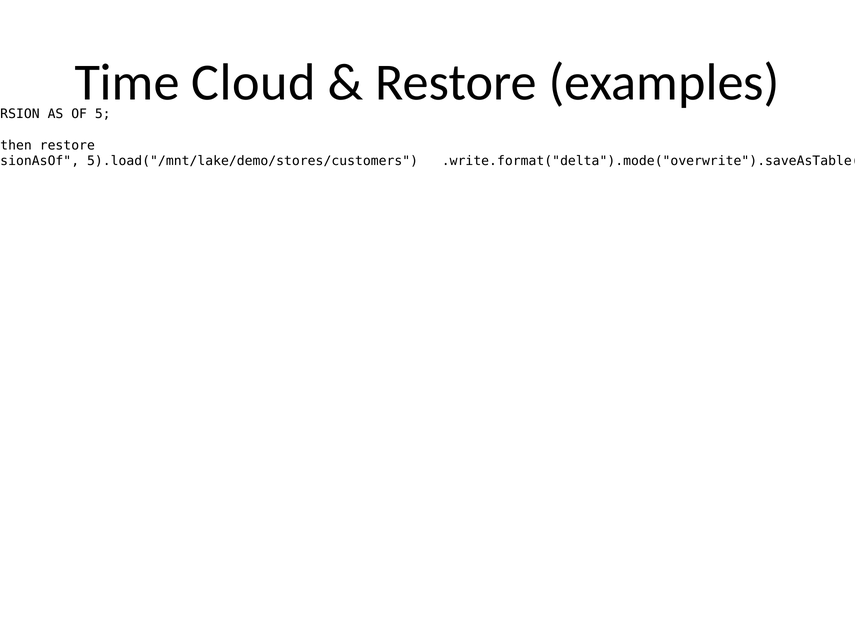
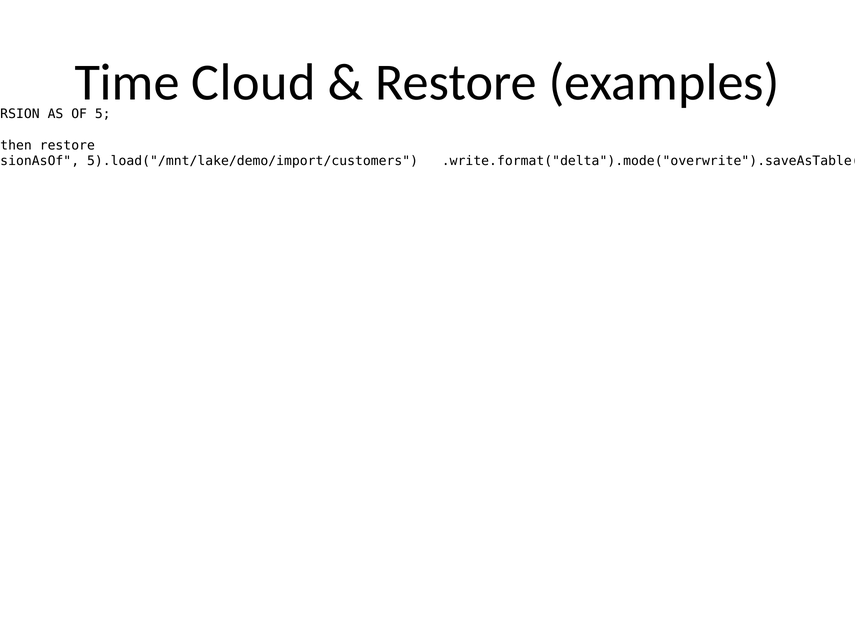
5).load("/mnt/lake/demo/stores/customers: 5).load("/mnt/lake/demo/stores/customers -> 5).load("/mnt/lake/demo/import/customers
